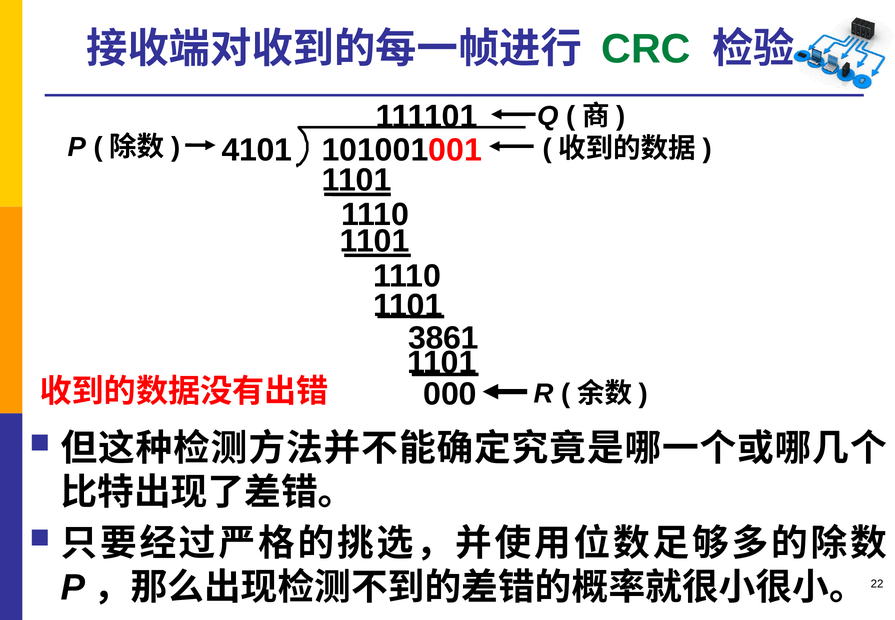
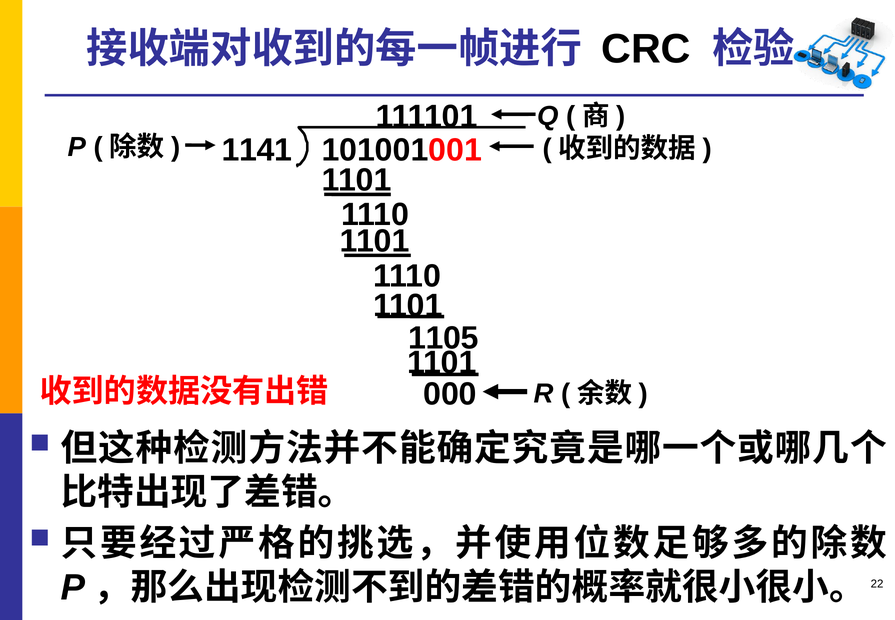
CRC colour: green -> black
4101: 4101 -> 1141
3861: 3861 -> 1105
